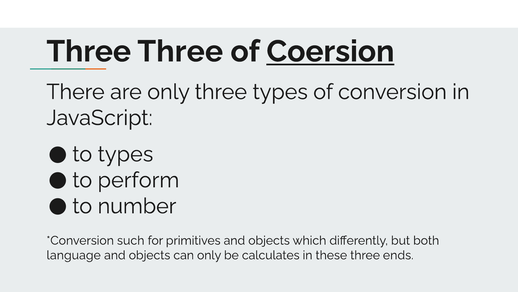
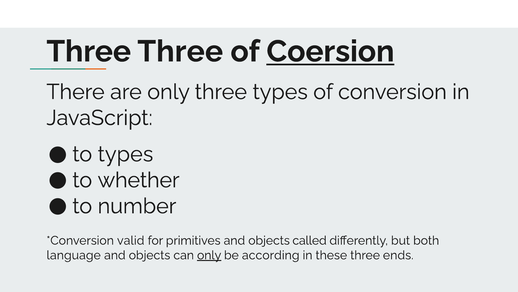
perform: perform -> whether
such: such -> valid
which: which -> called
only at (209, 255) underline: none -> present
calculates: calculates -> according
